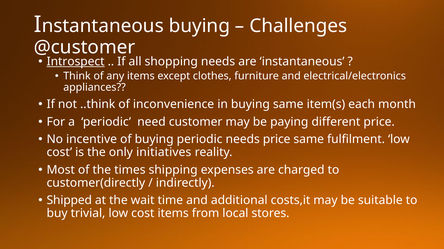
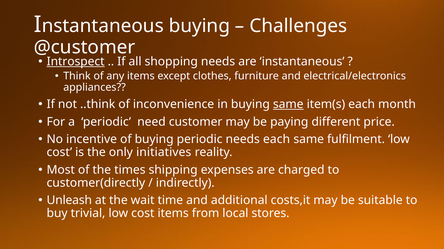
same at (288, 105) underline: none -> present
needs price: price -> each
Shipped: Shipped -> Unleash
